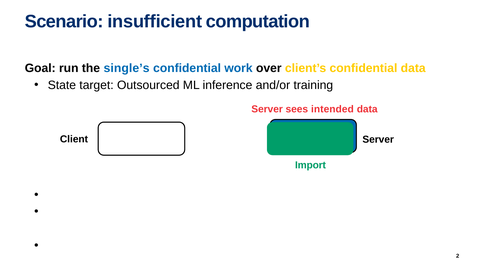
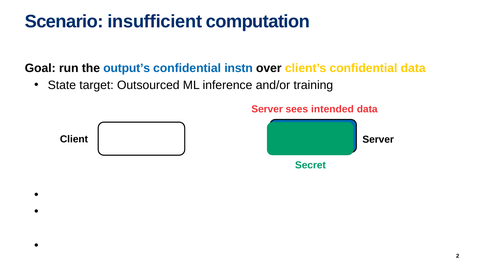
single’s: single’s -> output’s
work: work -> instn
Import: Import -> Secret
